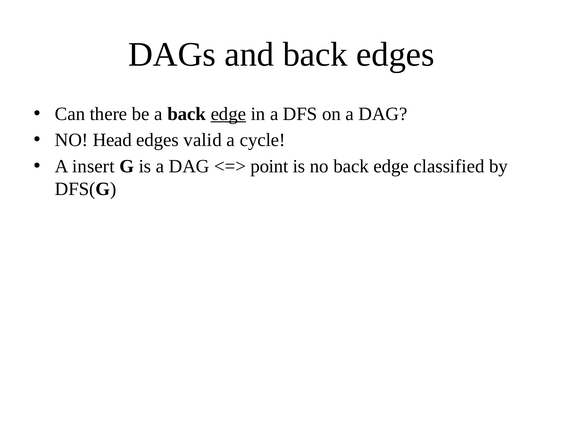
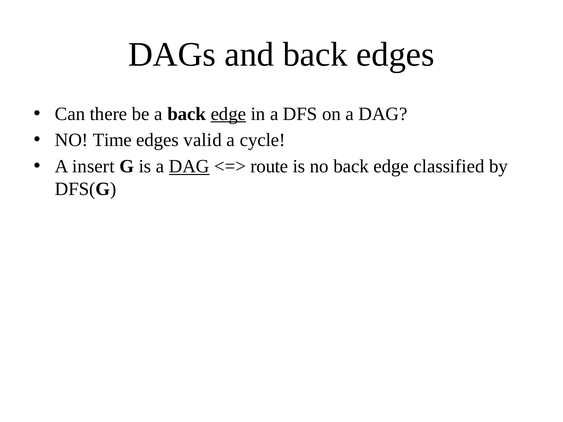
Head: Head -> Time
DAG at (189, 166) underline: none -> present
point: point -> route
